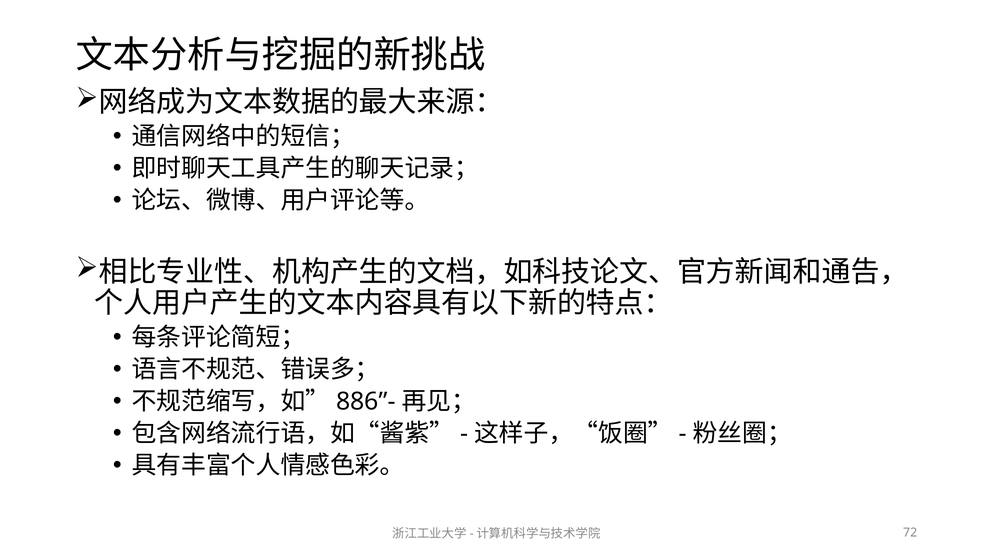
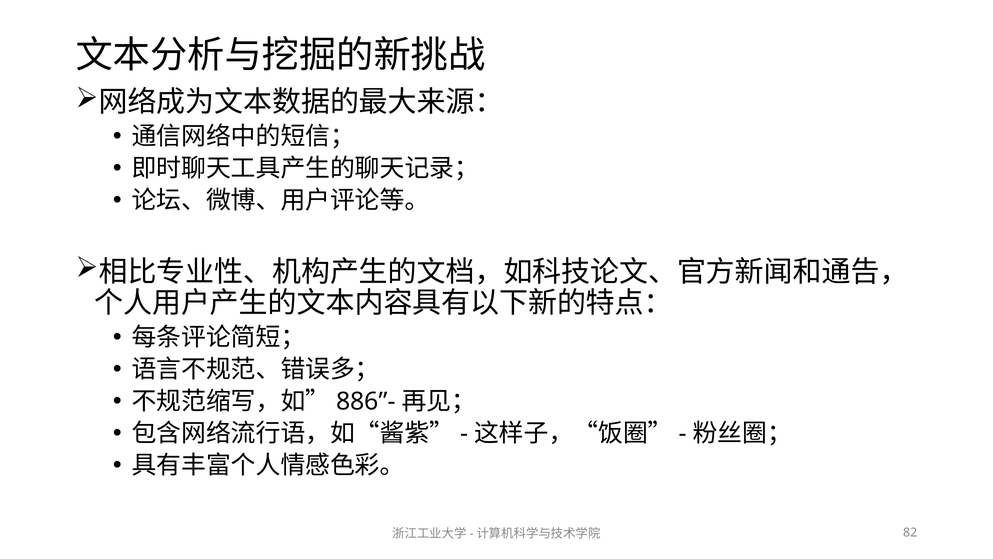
72: 72 -> 82
